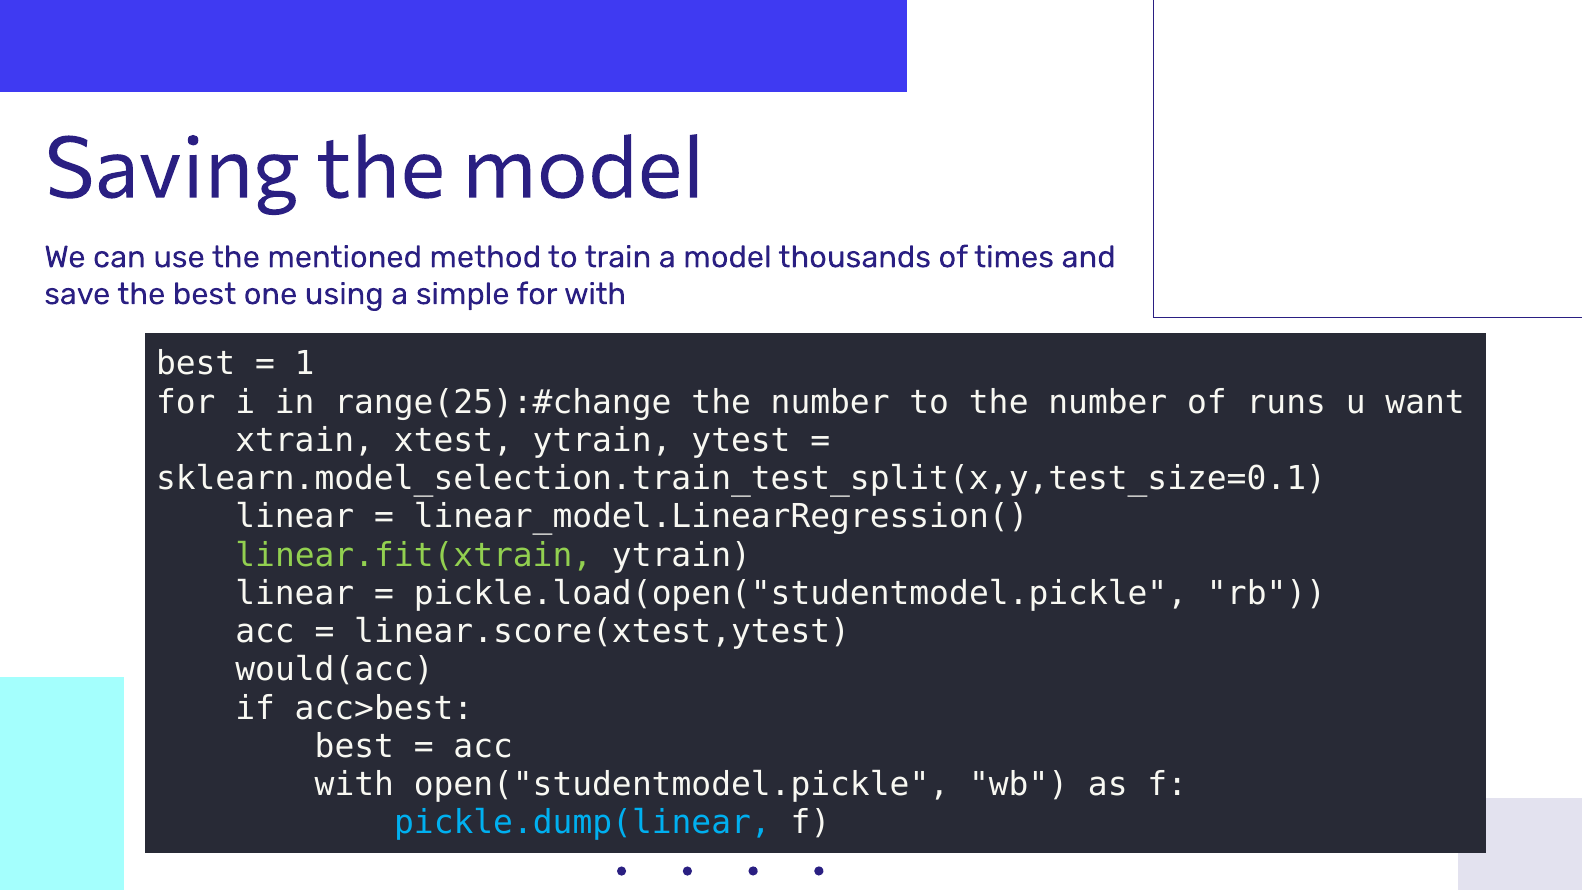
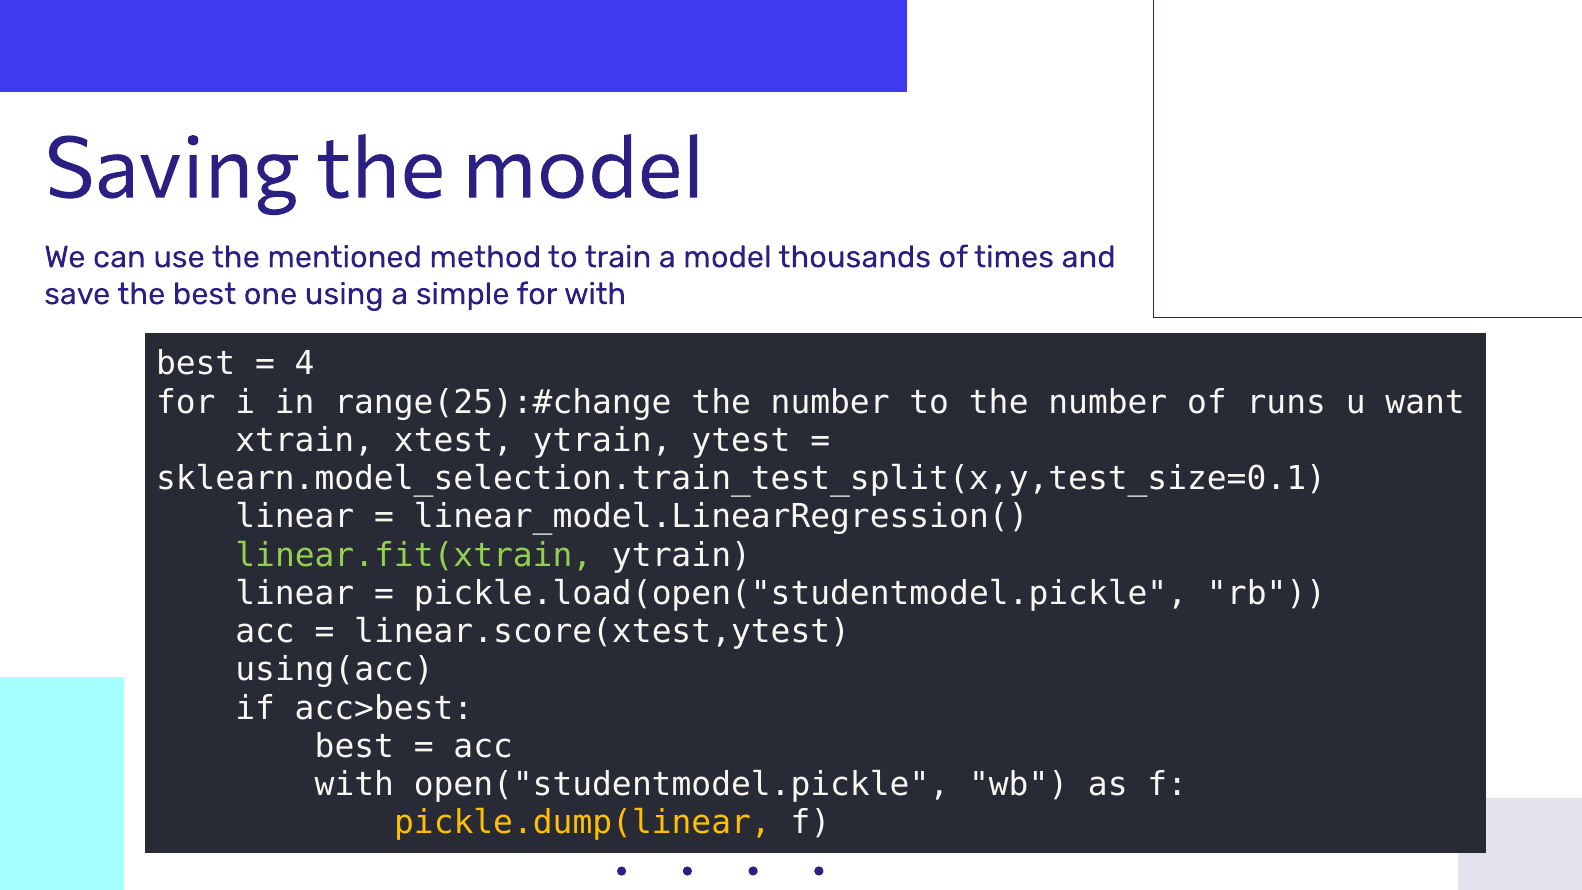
1: 1 -> 4
would(acc: would(acc -> using(acc
pickle.dump(linear colour: light blue -> yellow
